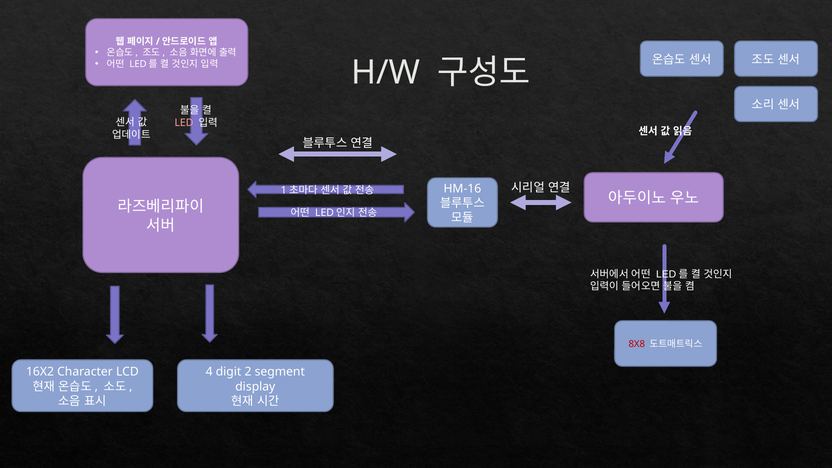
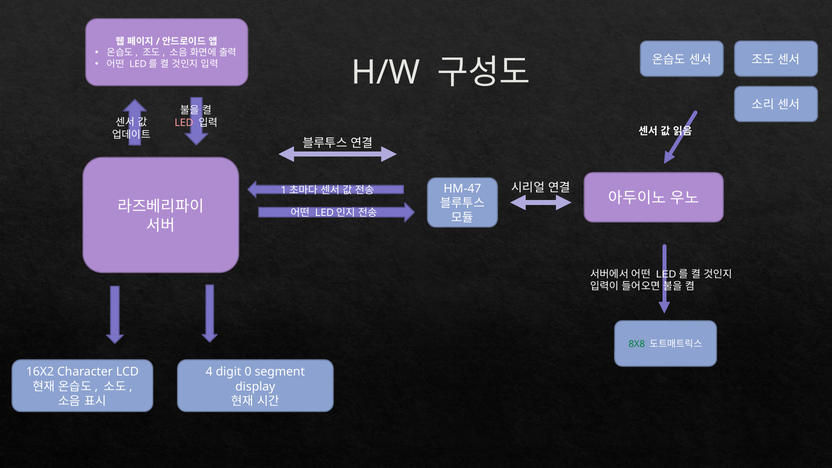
HM-16: HM-16 -> HM-47
8X8 colour: red -> green
2: 2 -> 0
